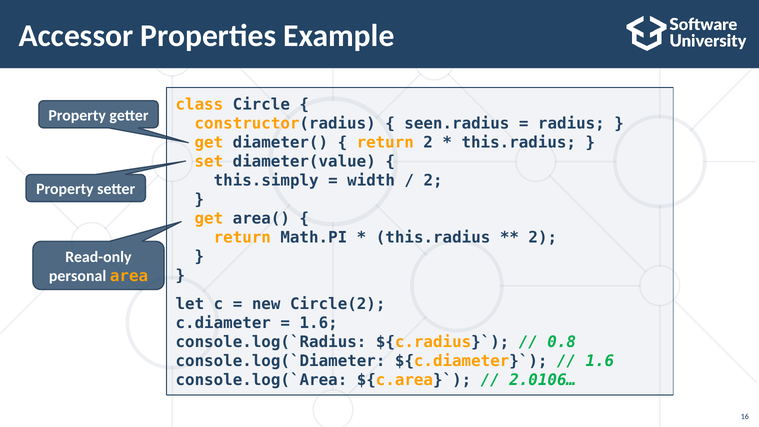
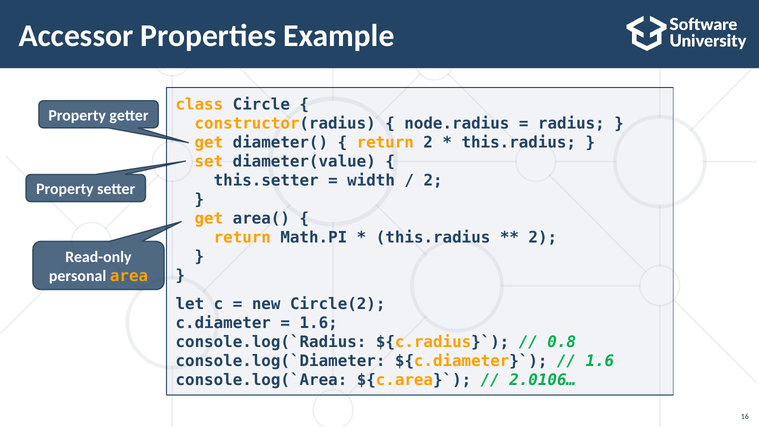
seen.radius: seen.radius -> node.radius
this.simply: this.simply -> this.setter
